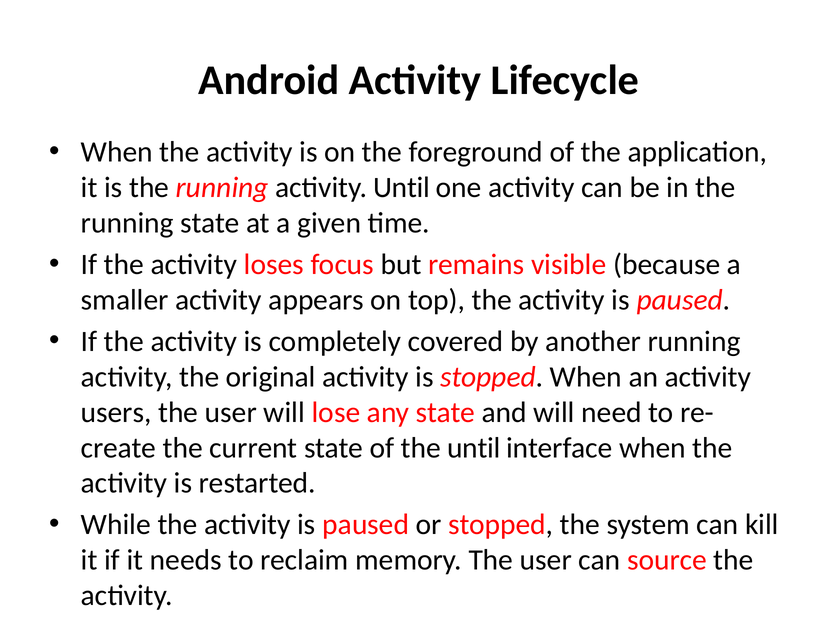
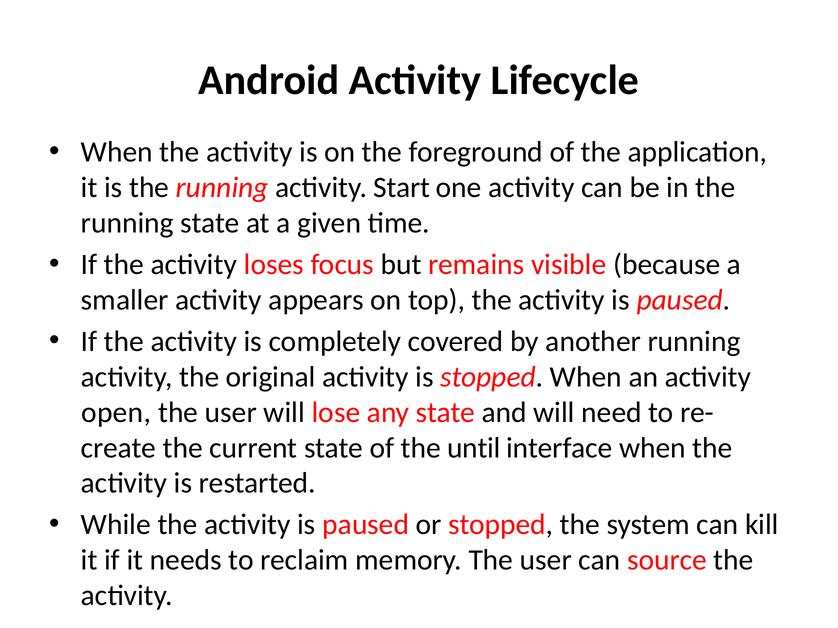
activity Until: Until -> Start
users: users -> open
